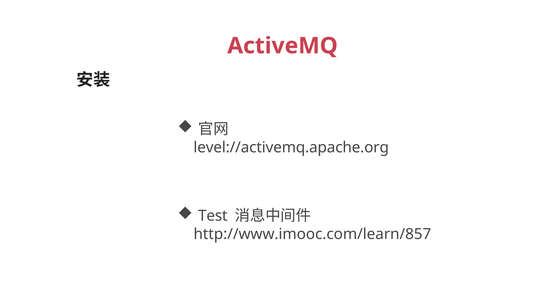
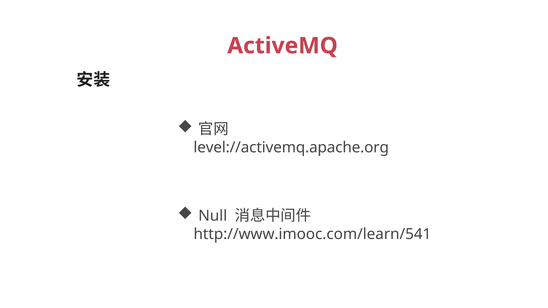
Test: Test -> Null
http://www.imooc.com/learn/857: http://www.imooc.com/learn/857 -> http://www.imooc.com/learn/541
